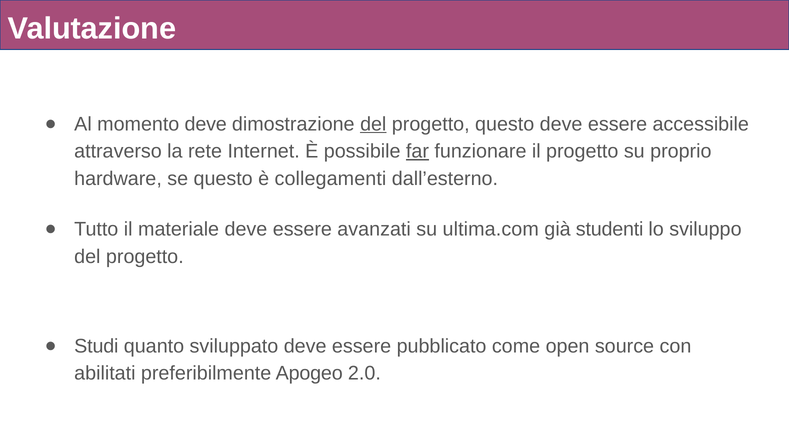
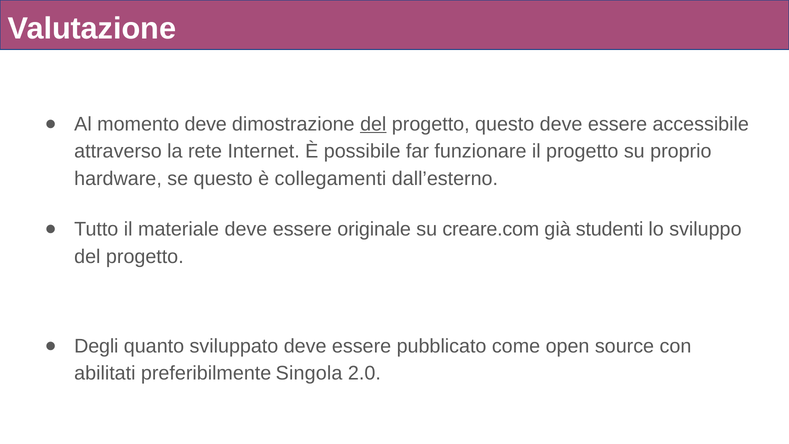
far underline: present -> none
avanzati: avanzati -> originale
ultima.com: ultima.com -> creare.com
Studi: Studi -> Degli
Apogeo: Apogeo -> Singola
